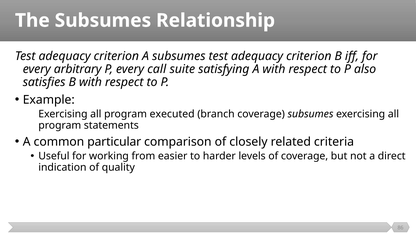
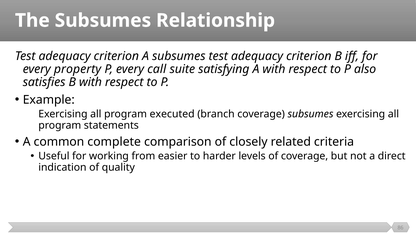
arbitrary: arbitrary -> property
particular: particular -> complete
